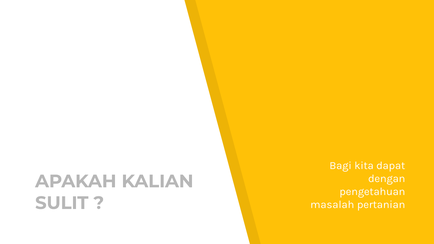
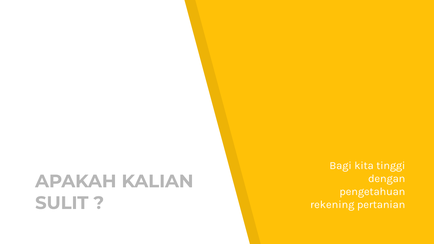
dapat: dapat -> tinggi
masalah: masalah -> rekening
